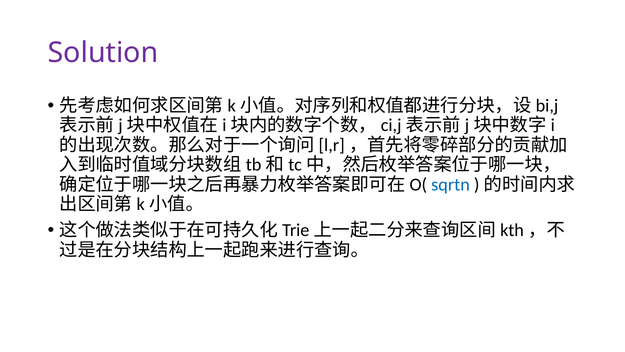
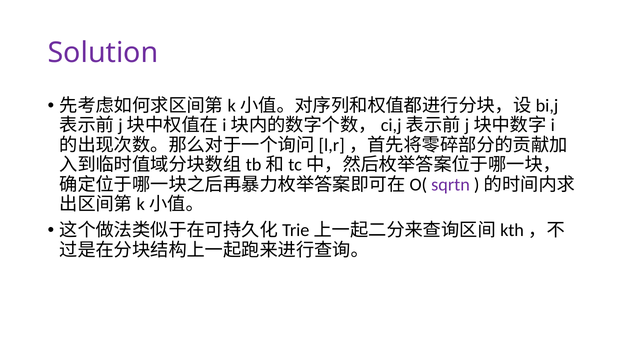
sqrtn colour: blue -> purple
